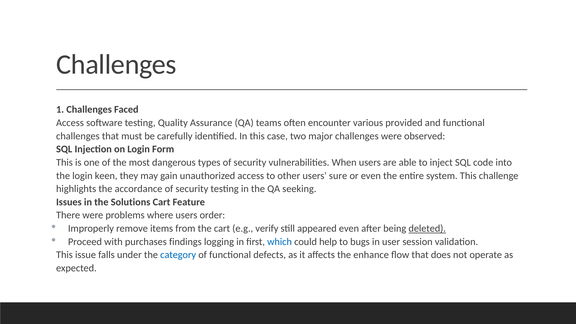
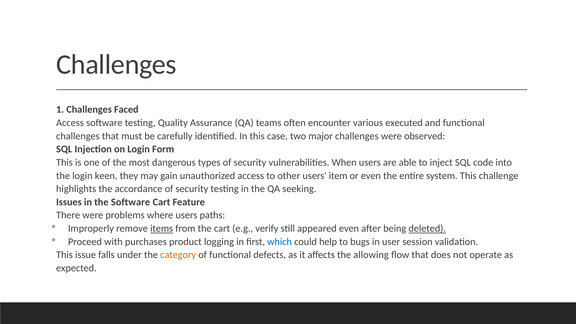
provided: provided -> executed
sure: sure -> item
the Solutions: Solutions -> Software
order: order -> paths
items underline: none -> present
findings: findings -> product
category colour: blue -> orange
enhance: enhance -> allowing
